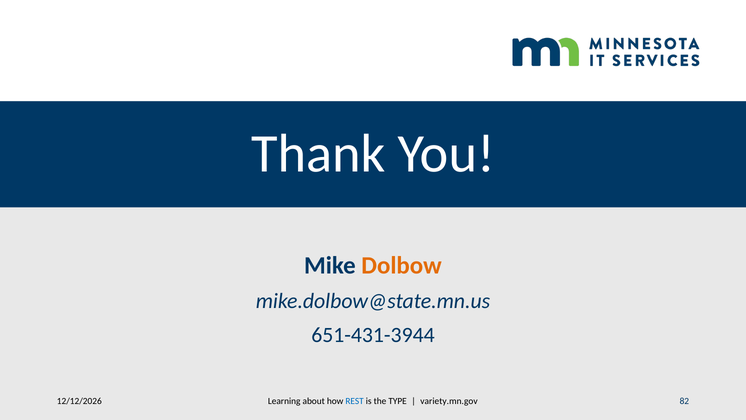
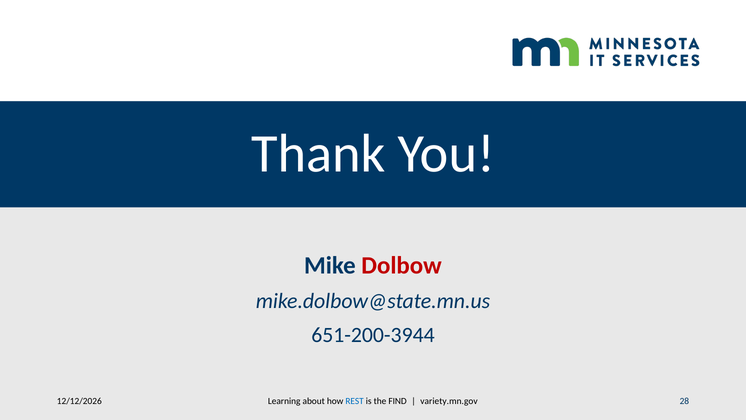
Dolbow colour: orange -> red
651-431-3944: 651-431-3944 -> 651-200-3944
82: 82 -> 28
TYPE: TYPE -> FIND
